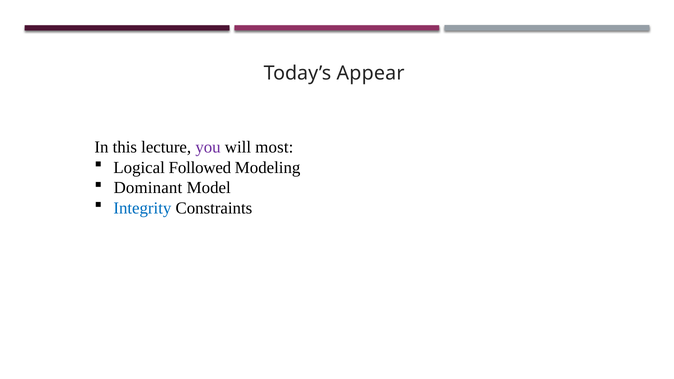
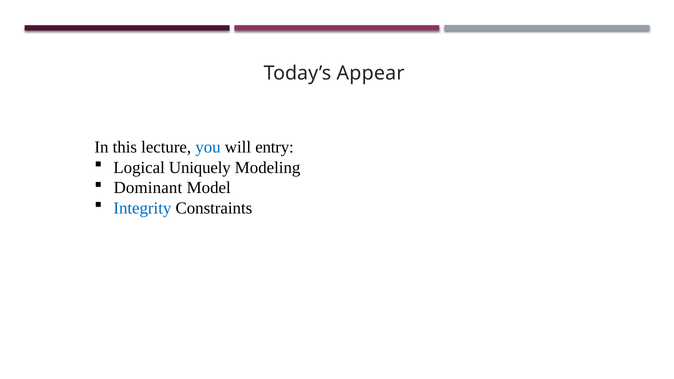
you colour: purple -> blue
most: most -> entry
Followed: Followed -> Uniquely
